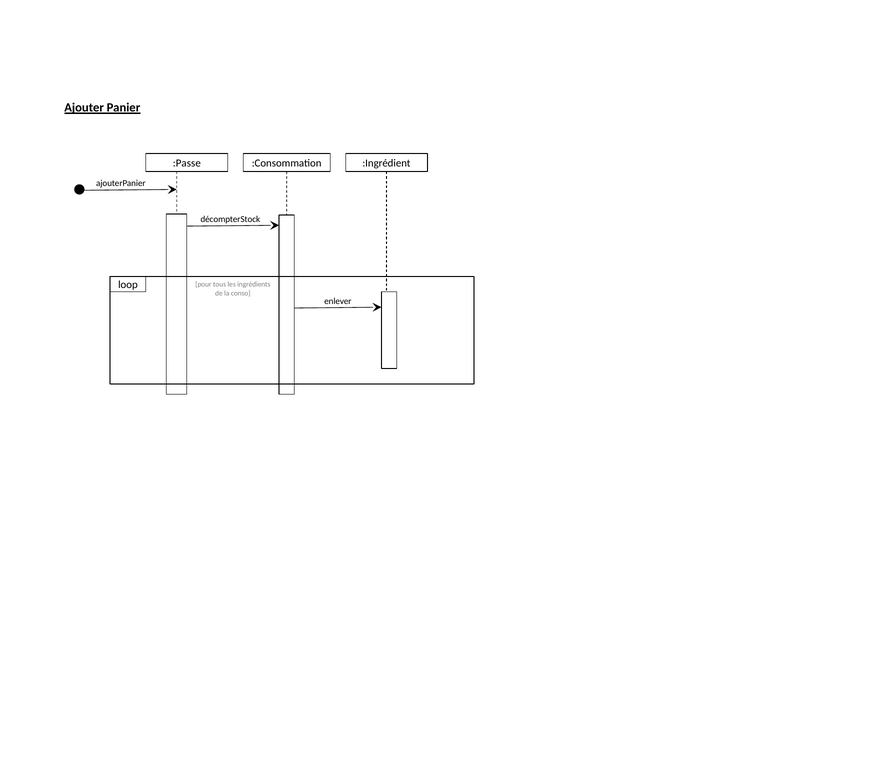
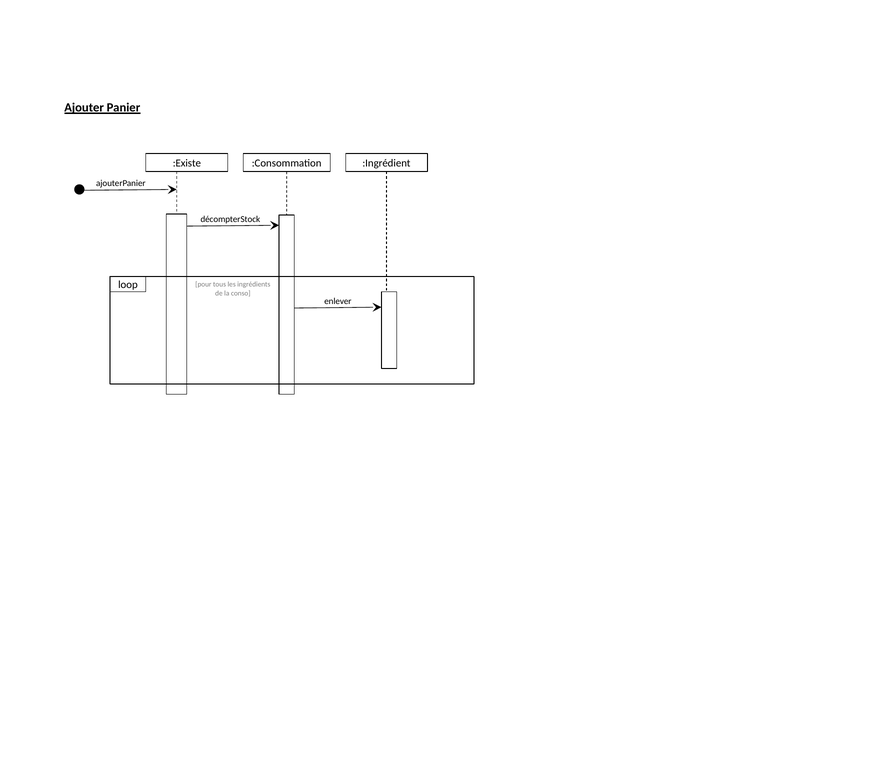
:Passe: :Passe -> :Existe
